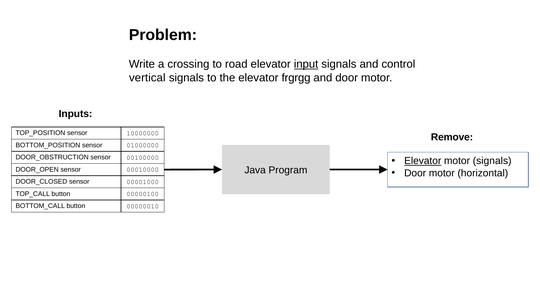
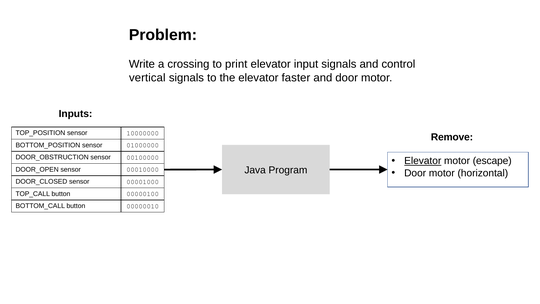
road: road -> print
input underline: present -> none
frgrgg: frgrgg -> faster
motor signals: signals -> escape
